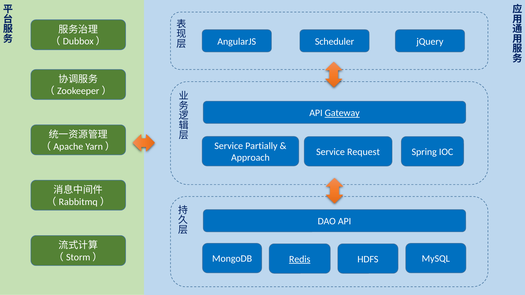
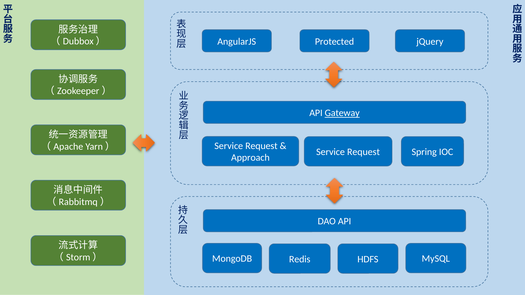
Scheduler: Scheduler -> Protected
Partially at (261, 146): Partially -> Request
Redis underline: present -> none
